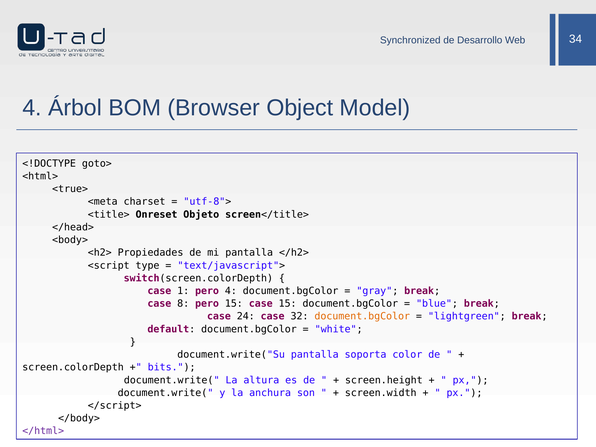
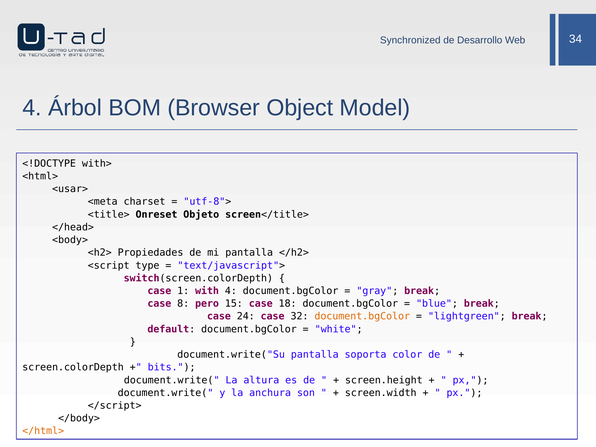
goto>: goto> -> with>
<true>: <true> -> <usar>
1 pero: pero -> with
case 15: 15 -> 18
</html> colour: purple -> orange
